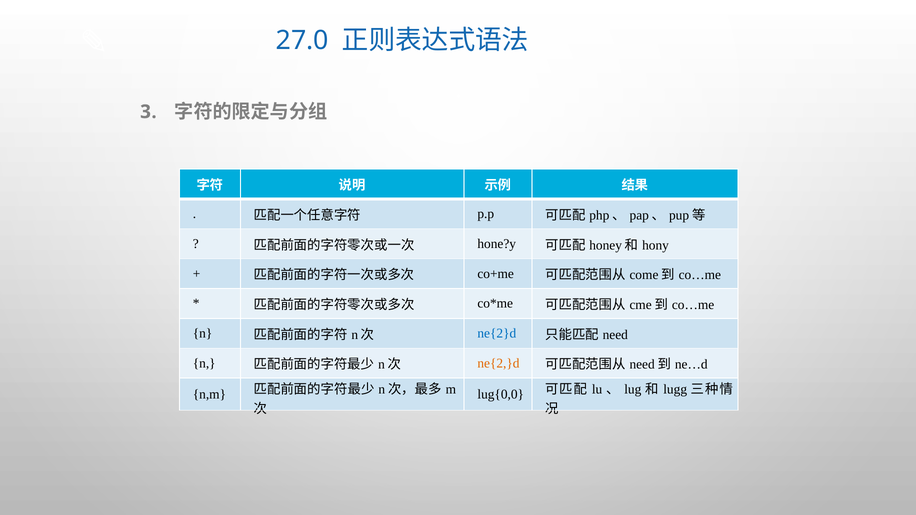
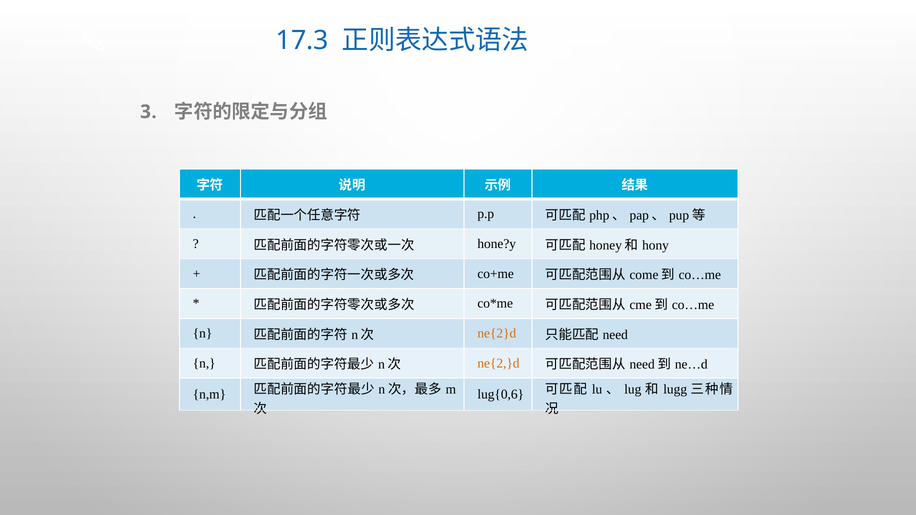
27.0: 27.0 -> 17.3
ne{2}d colour: blue -> orange
lug{0,0: lug{0,0 -> lug{0,6
